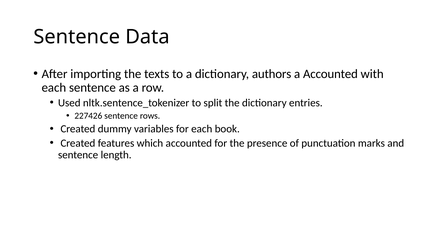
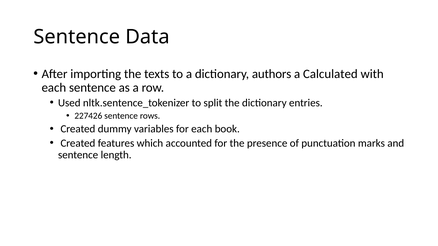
a Accounted: Accounted -> Calculated
